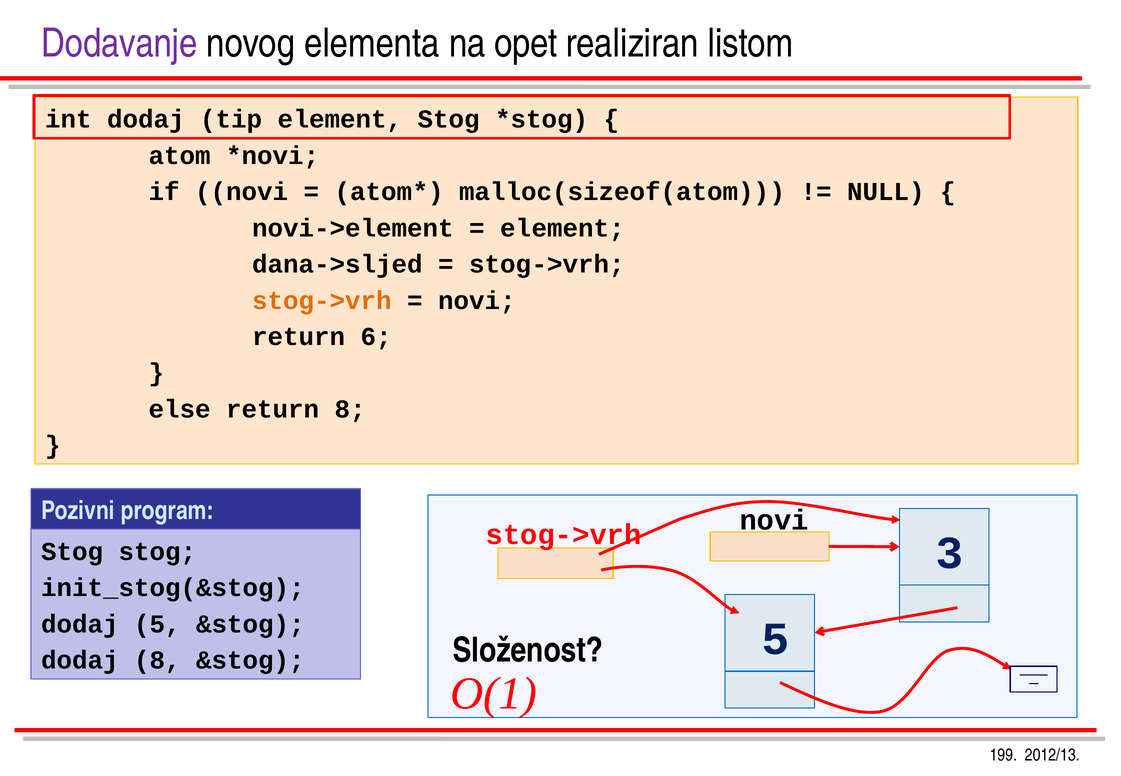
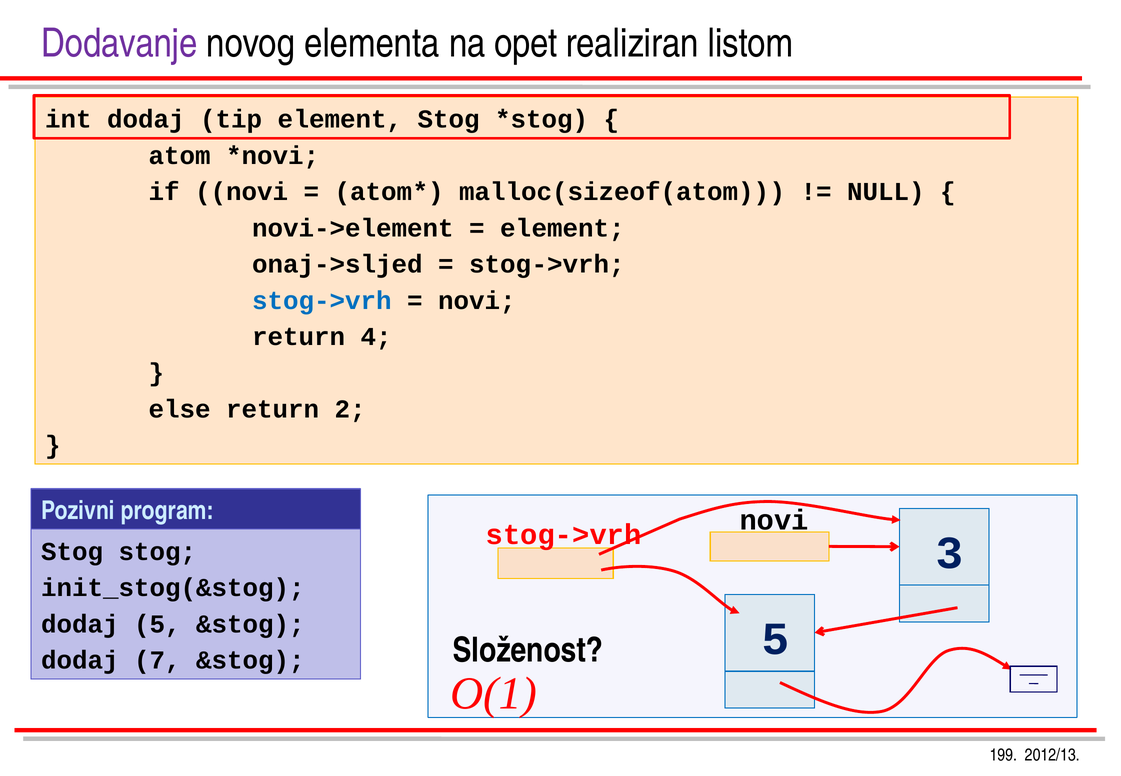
dana->sljed: dana->sljed -> onaj->sljed
stog->vrh at (322, 301) colour: orange -> blue
6: 6 -> 4
return 8: 8 -> 2
dodaj 8: 8 -> 7
